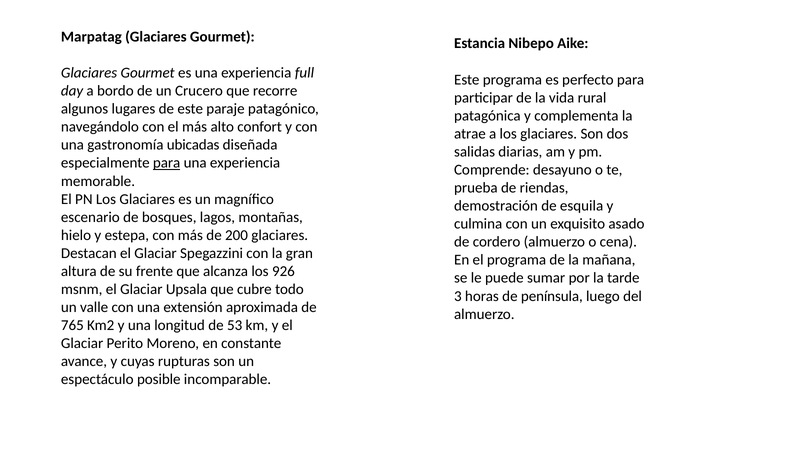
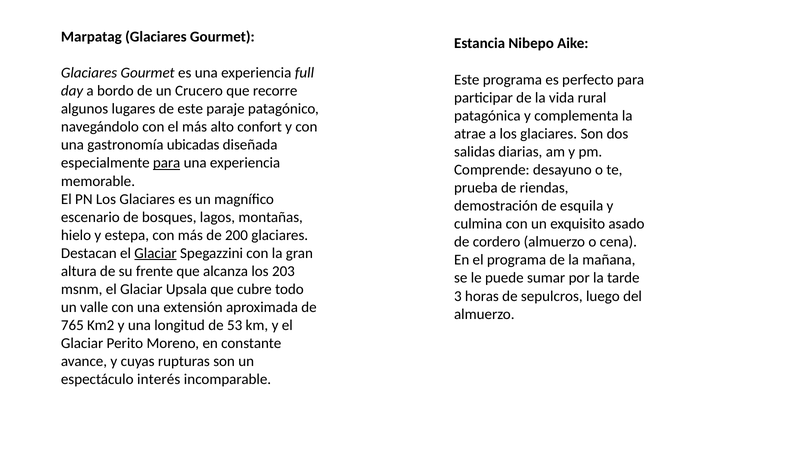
Glaciar at (156, 253) underline: none -> present
926: 926 -> 203
península: península -> sepulcros
posible: posible -> interés
